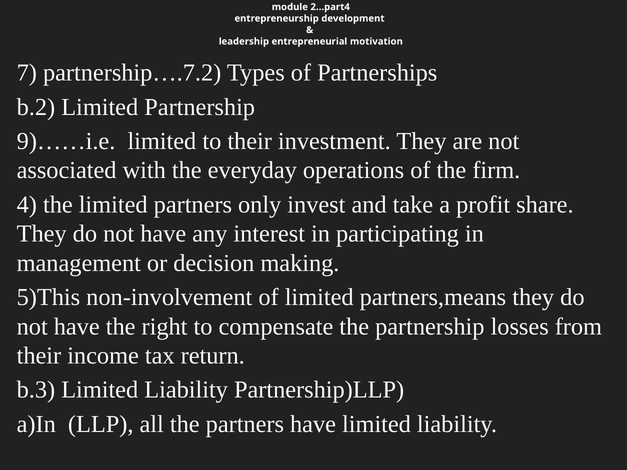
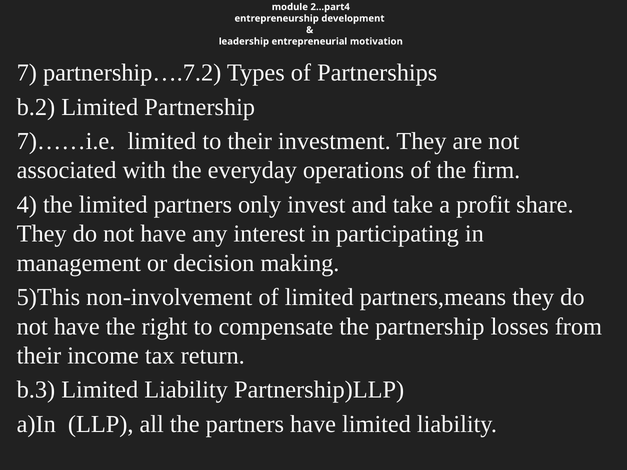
9)……i.e: 9)……i.e -> 7)……i.e
